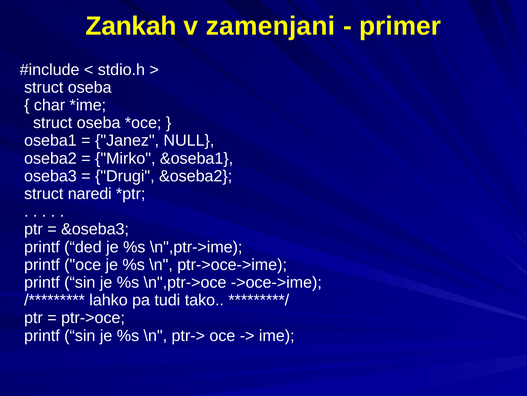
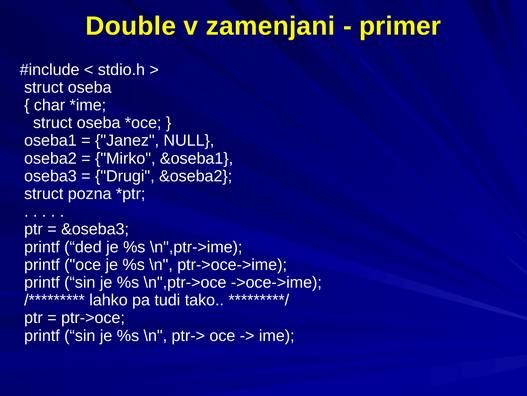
Zankah: Zankah -> Double
naredi: naredi -> pozna
